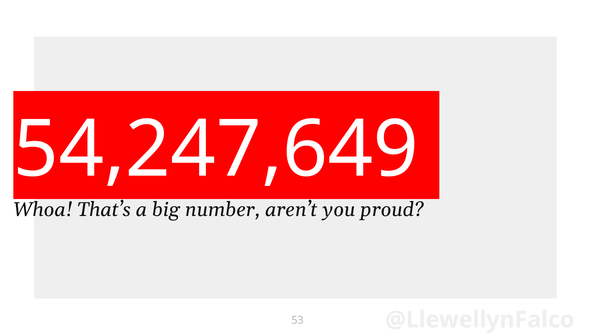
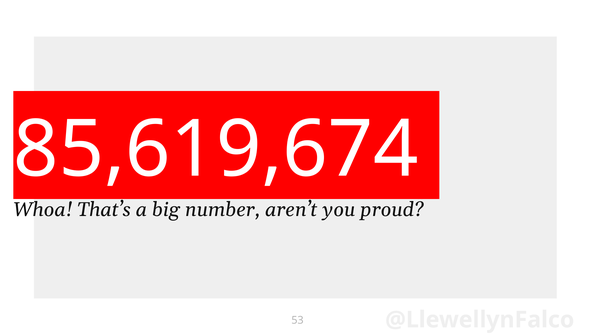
54,247,649: 54,247,649 -> 85,619,674
